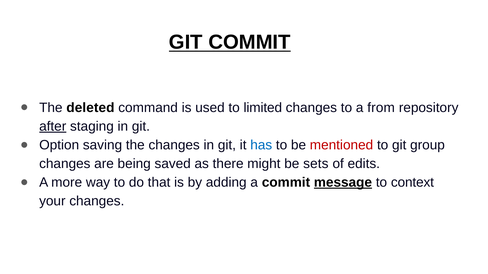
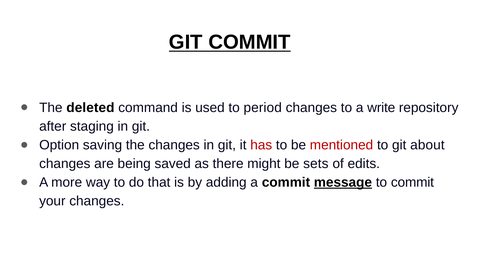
limited: limited -> period
from: from -> write
after underline: present -> none
has colour: blue -> red
group: group -> about
to context: context -> commit
